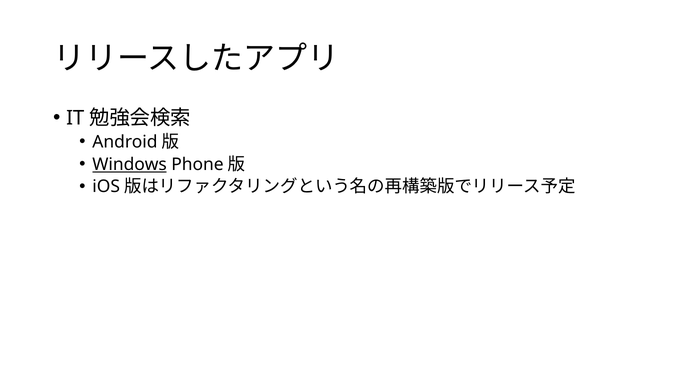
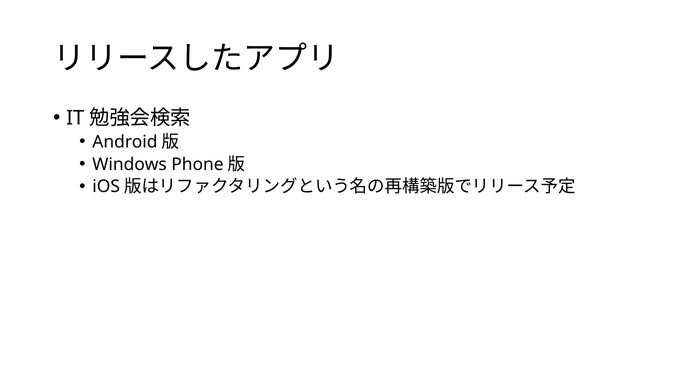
Windows underline: present -> none
